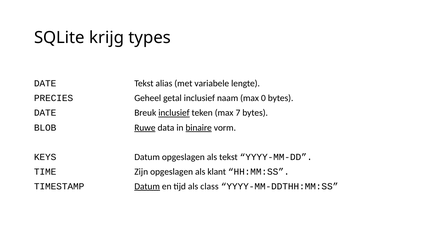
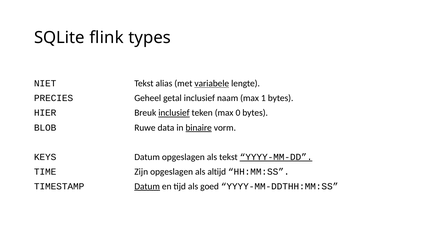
krijg: krijg -> flink
DATE at (45, 83): DATE -> NIET
variabele underline: none -> present
0: 0 -> 1
DATE at (45, 113): DATE -> HIER
7: 7 -> 0
Ruwe underline: present -> none
YYYY-MM-DD underline: none -> present
klant: klant -> altijd
class: class -> goed
